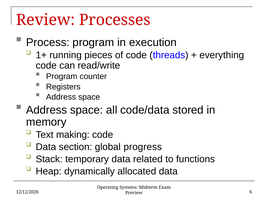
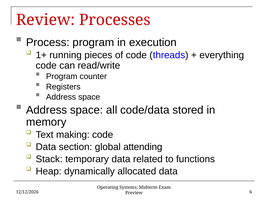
progress: progress -> attending
